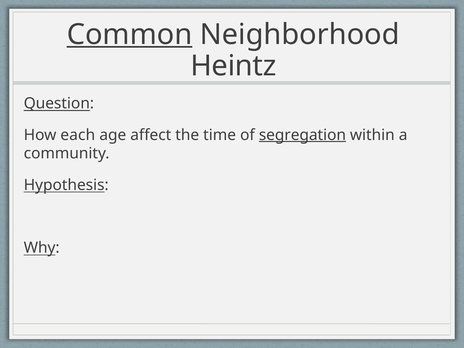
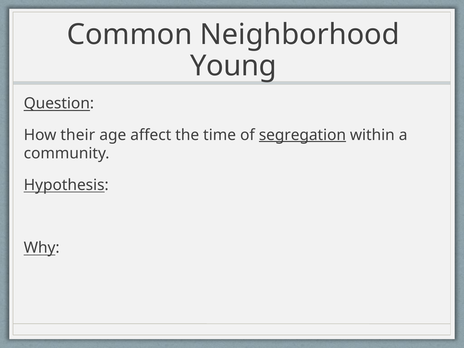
Common underline: present -> none
Heintz: Heintz -> Young
each: each -> their
